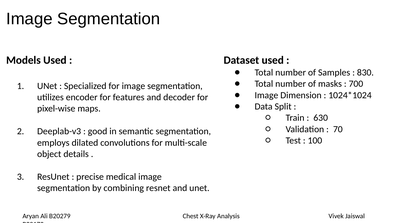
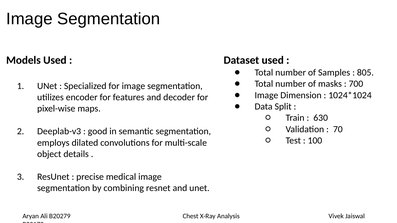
830: 830 -> 805
